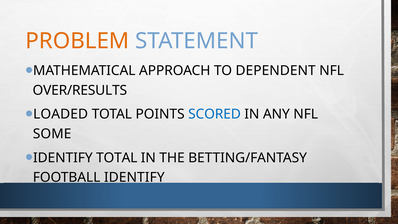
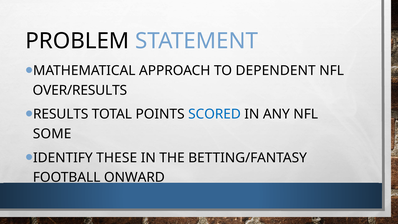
PROBLEM colour: orange -> black
LOADED: LOADED -> RESULTS
IDENTIFY TOTAL: TOTAL -> THESE
FOOTBALL IDENTIFY: IDENTIFY -> ONWARD
